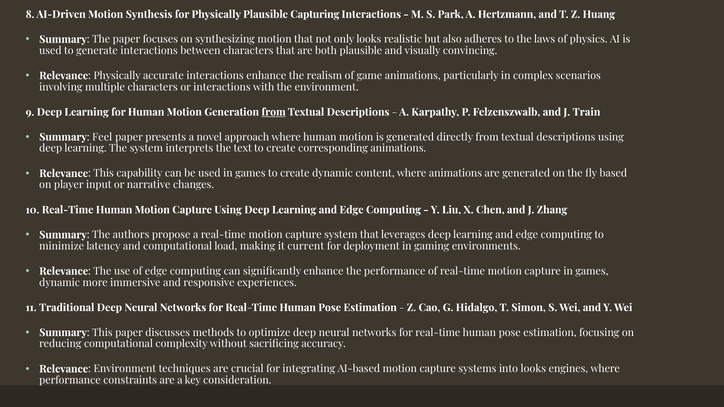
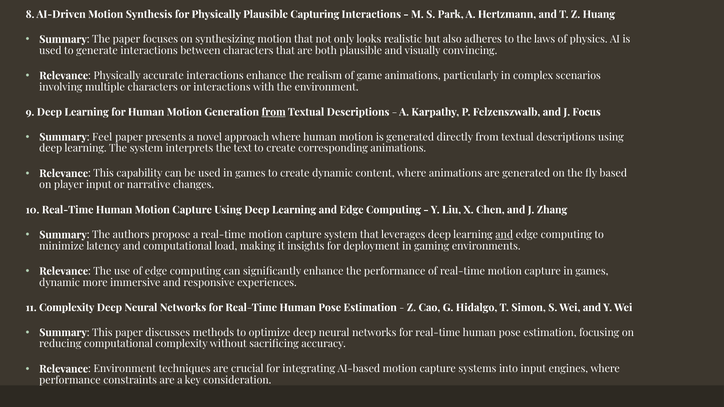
Train: Train -> Focus
and at (504, 235) underline: none -> present
current: current -> insights
11 Traditional: Traditional -> Complexity
into looks: looks -> input
